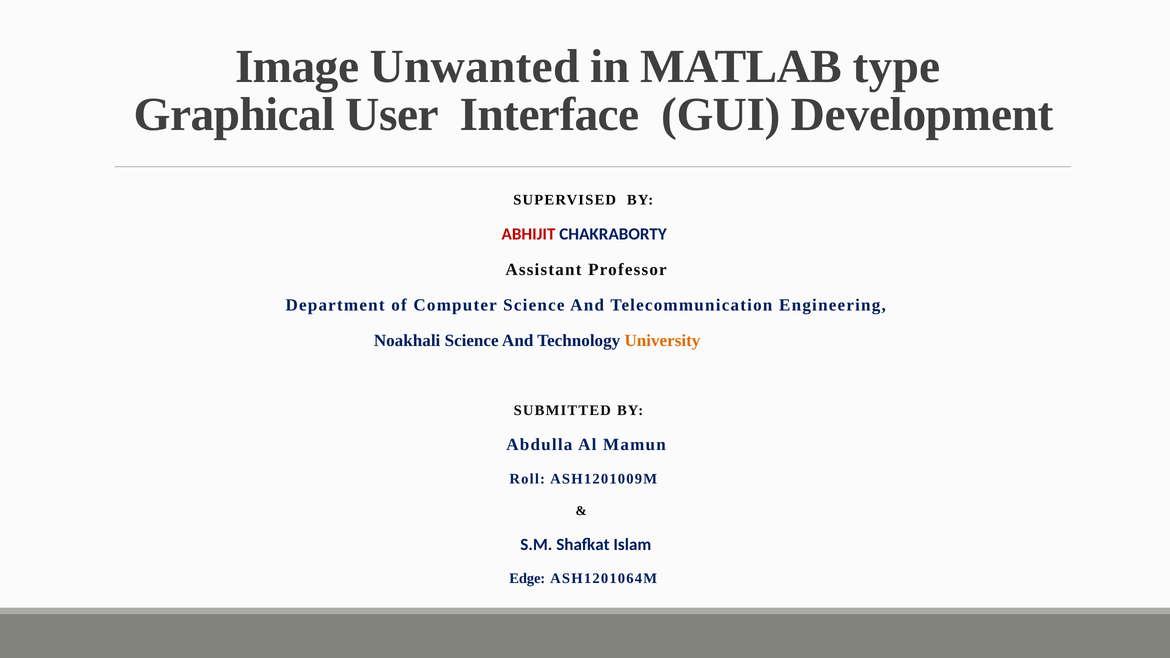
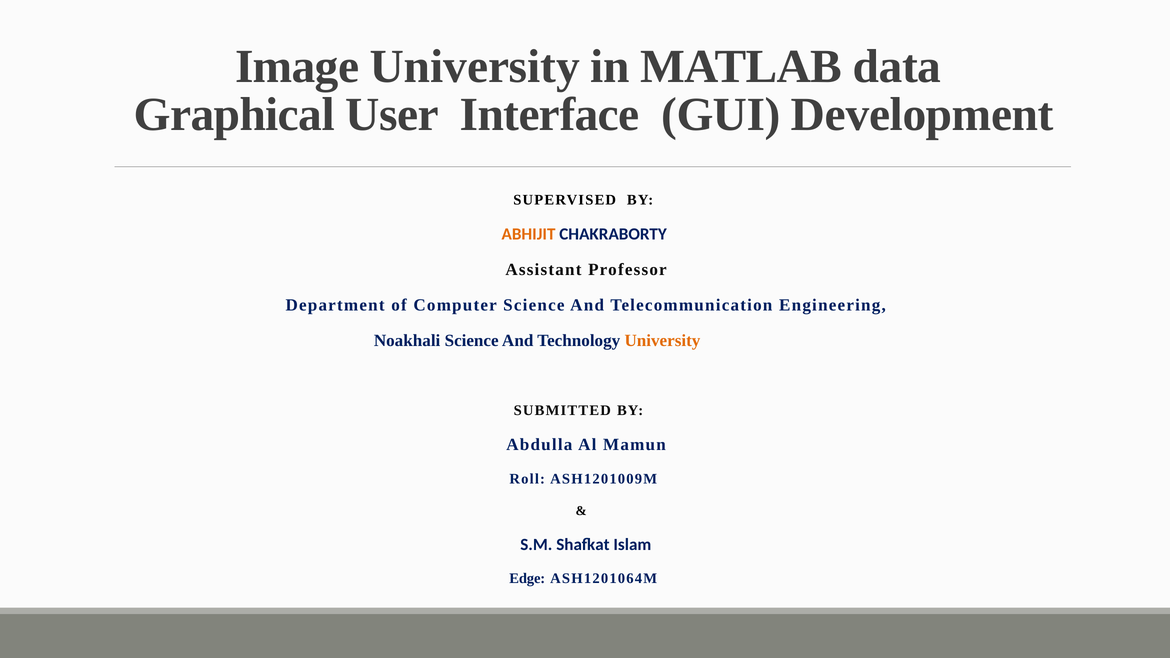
Image Unwanted: Unwanted -> University
type: type -> data
ABHIJIT colour: red -> orange
